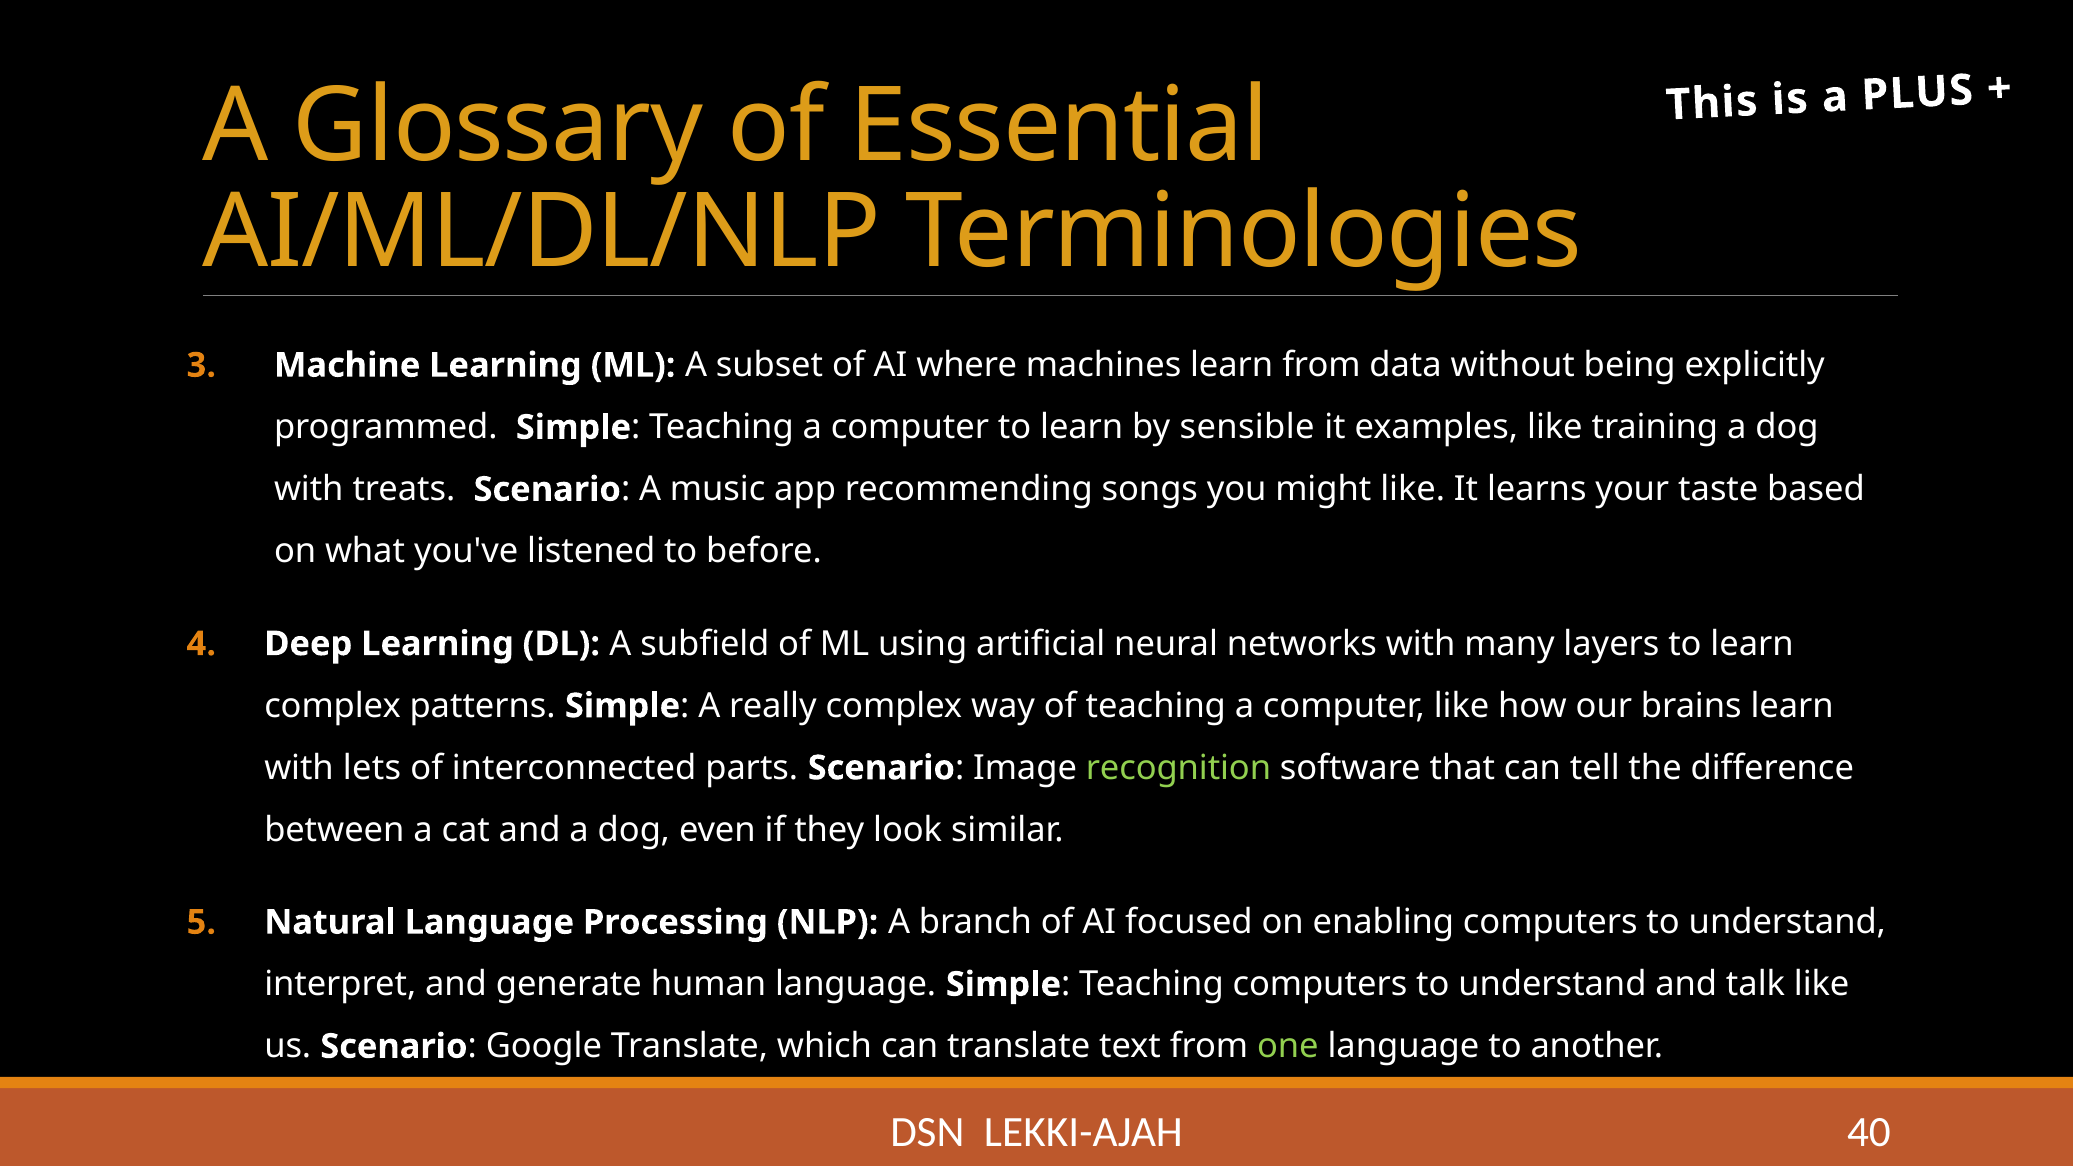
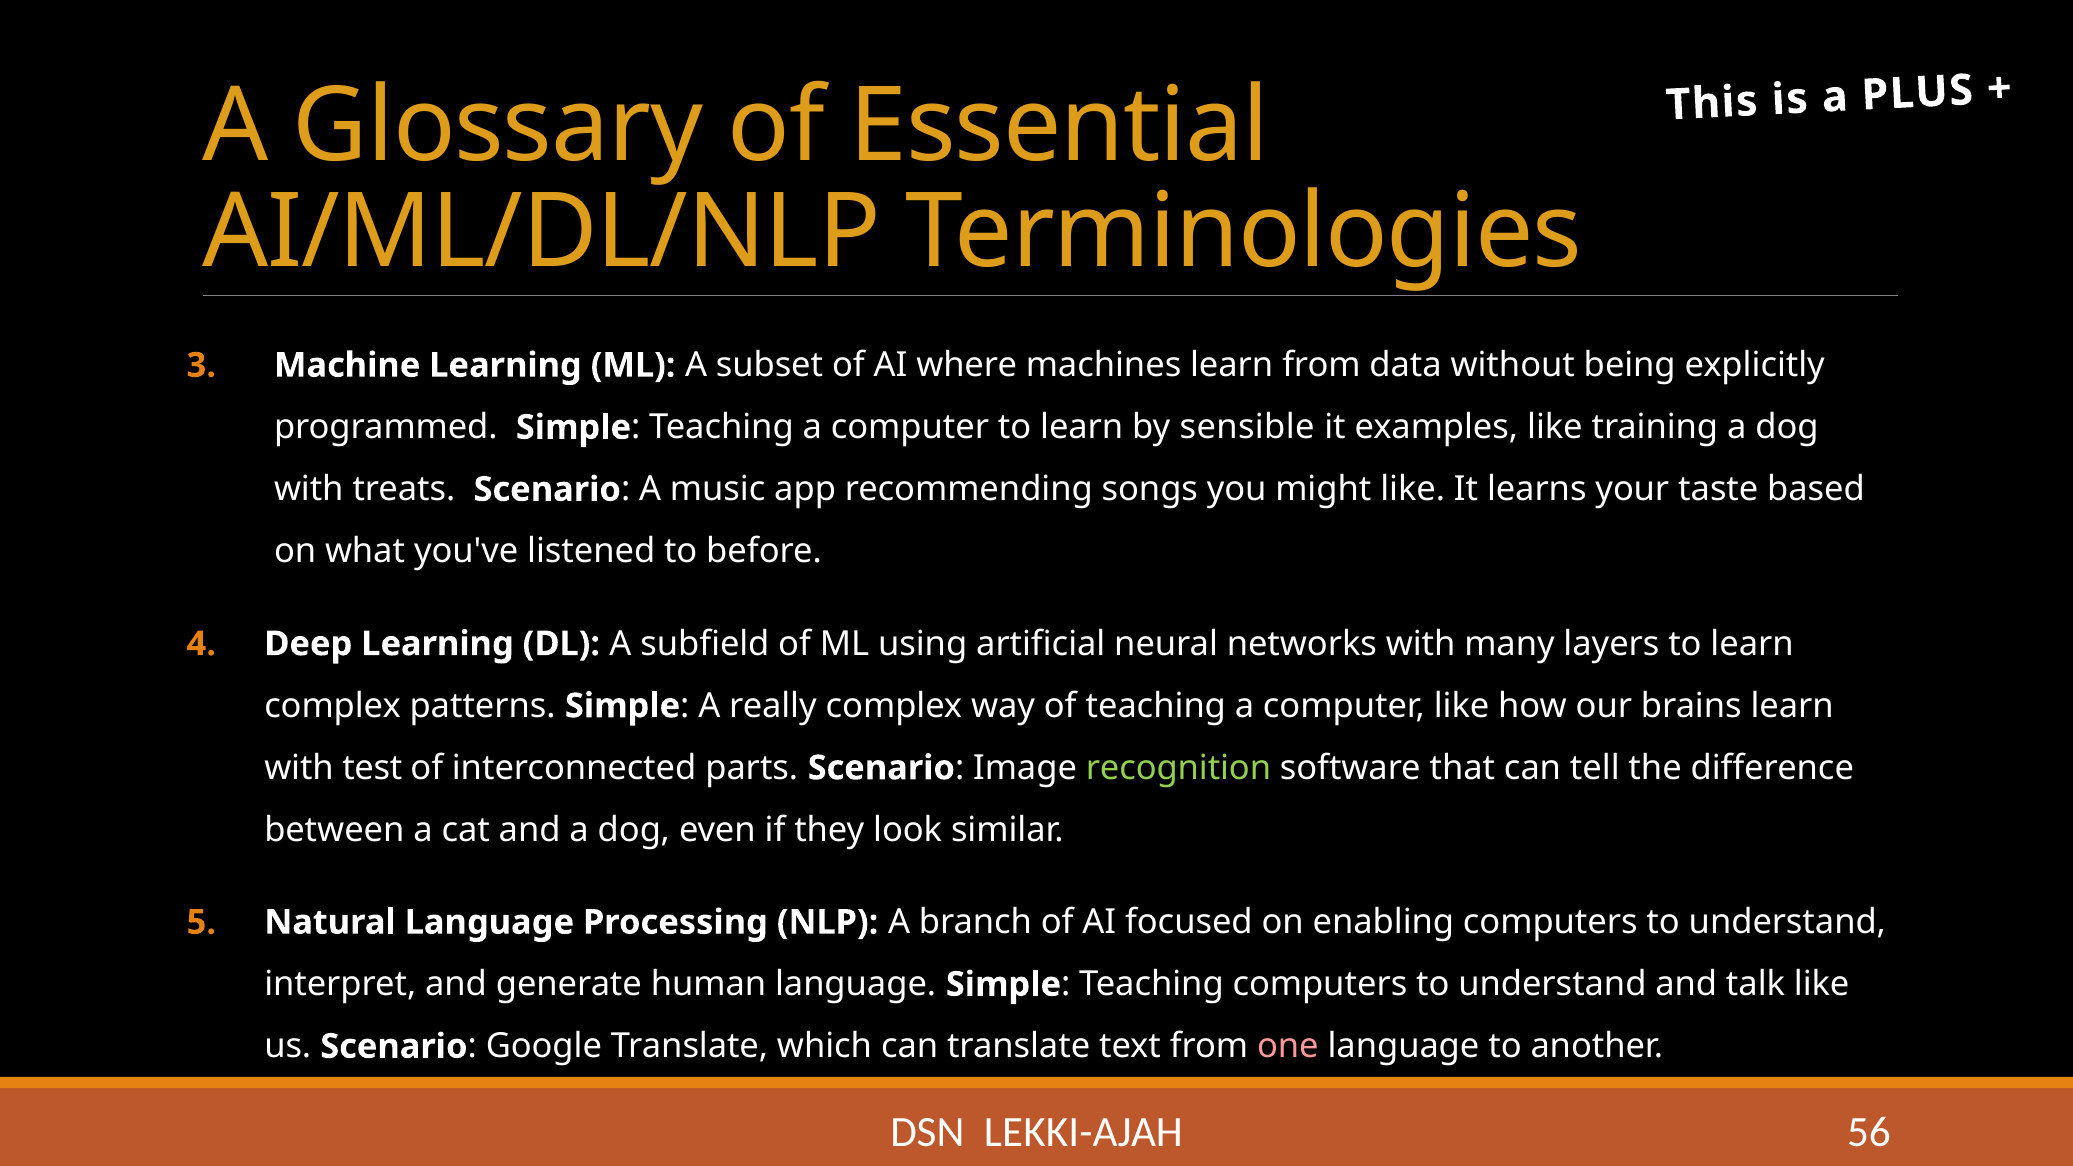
lets: lets -> test
one colour: light green -> pink
40: 40 -> 56
